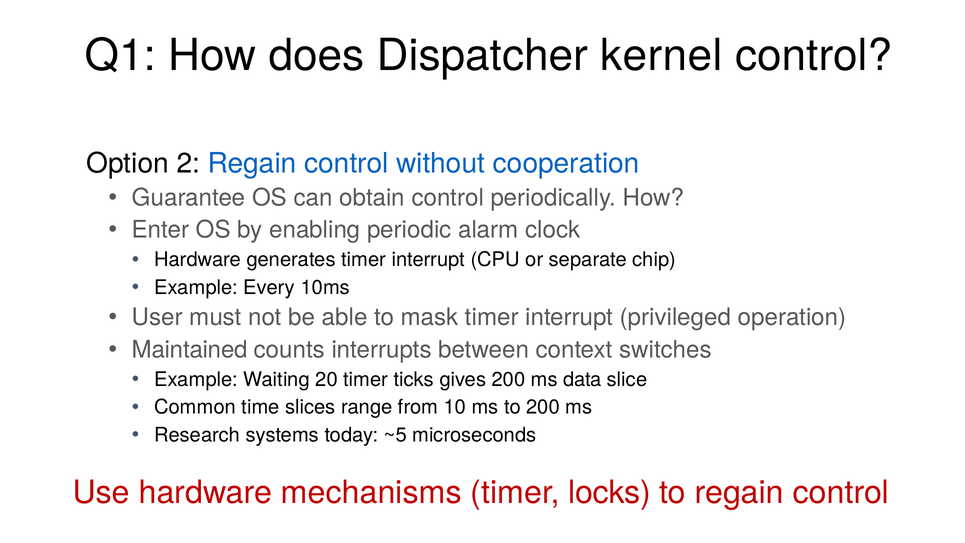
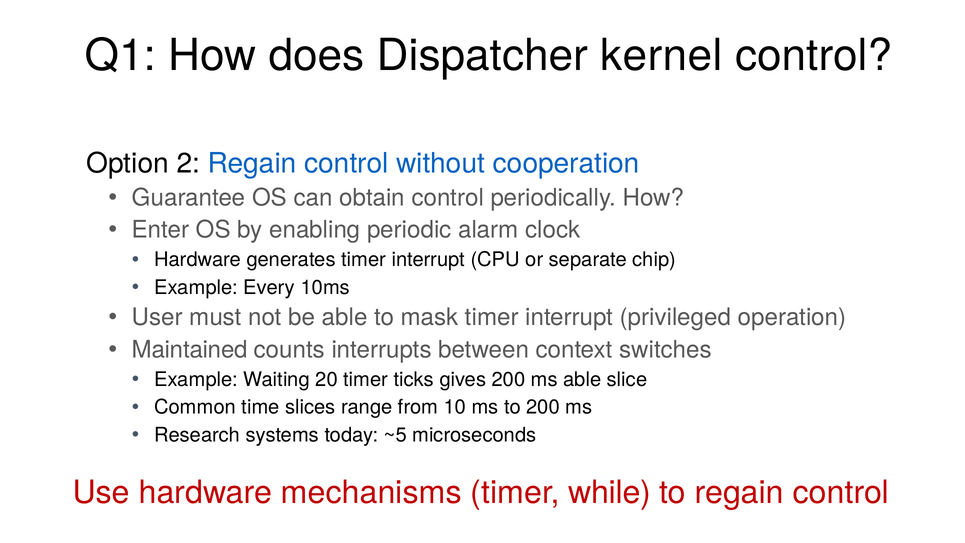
ms data: data -> able
locks: locks -> while
